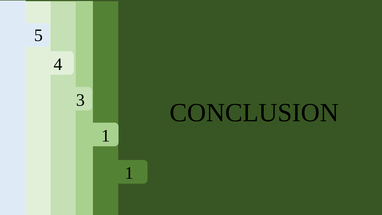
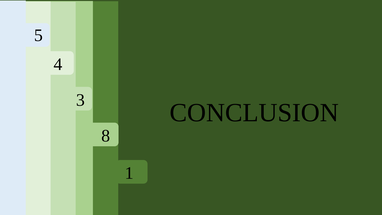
1 at (106, 136): 1 -> 8
